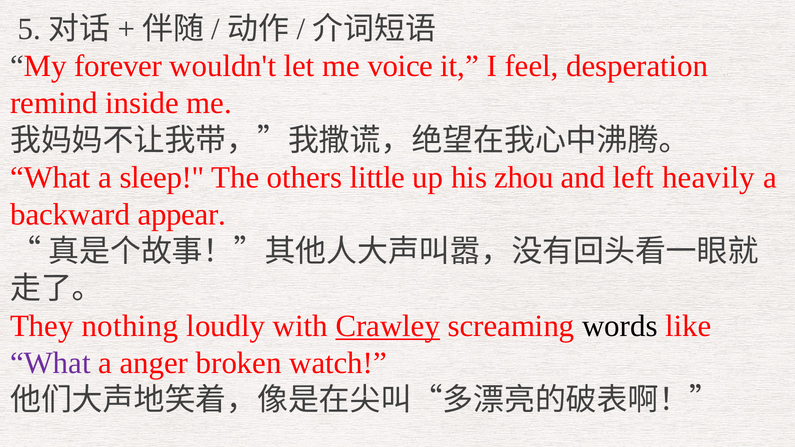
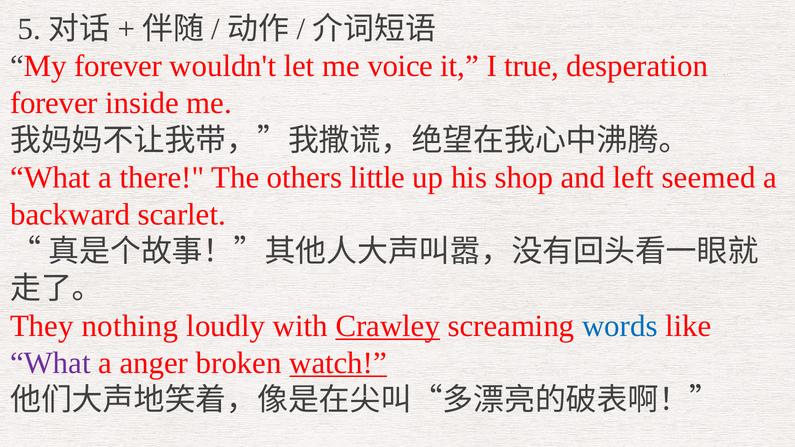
feel: feel -> true
remind at (54, 103): remind -> forever
sleep: sleep -> there
zhou: zhou -> shop
heavily: heavily -> seemed
appear: appear -> scarlet
words colour: black -> blue
watch underline: none -> present
